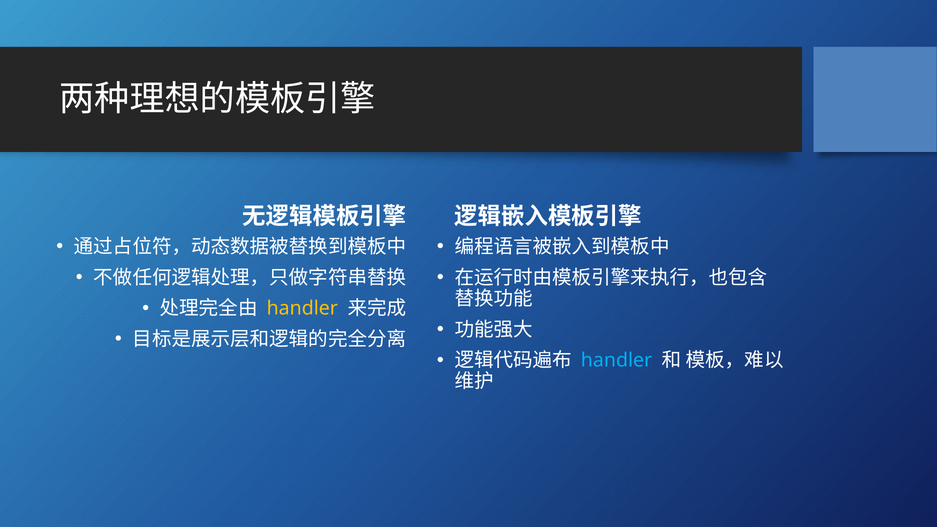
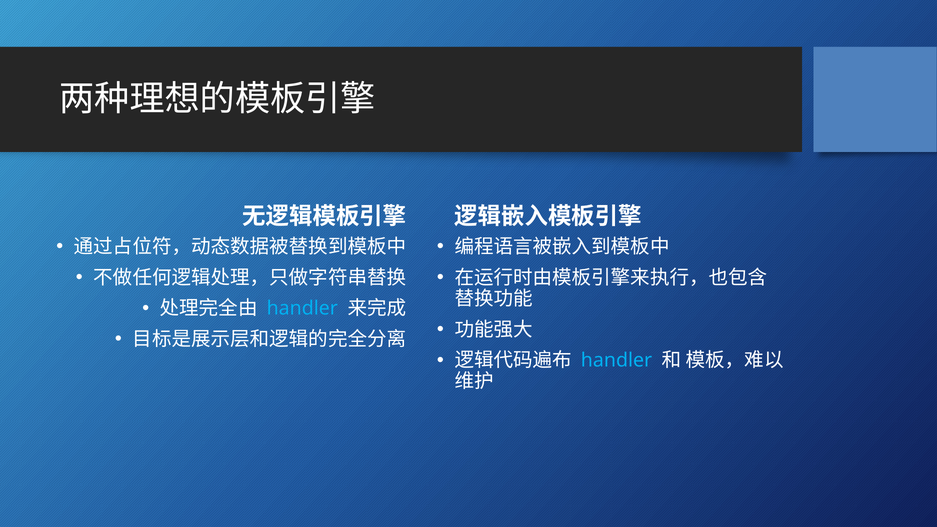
handler at (302, 309) colour: yellow -> light blue
